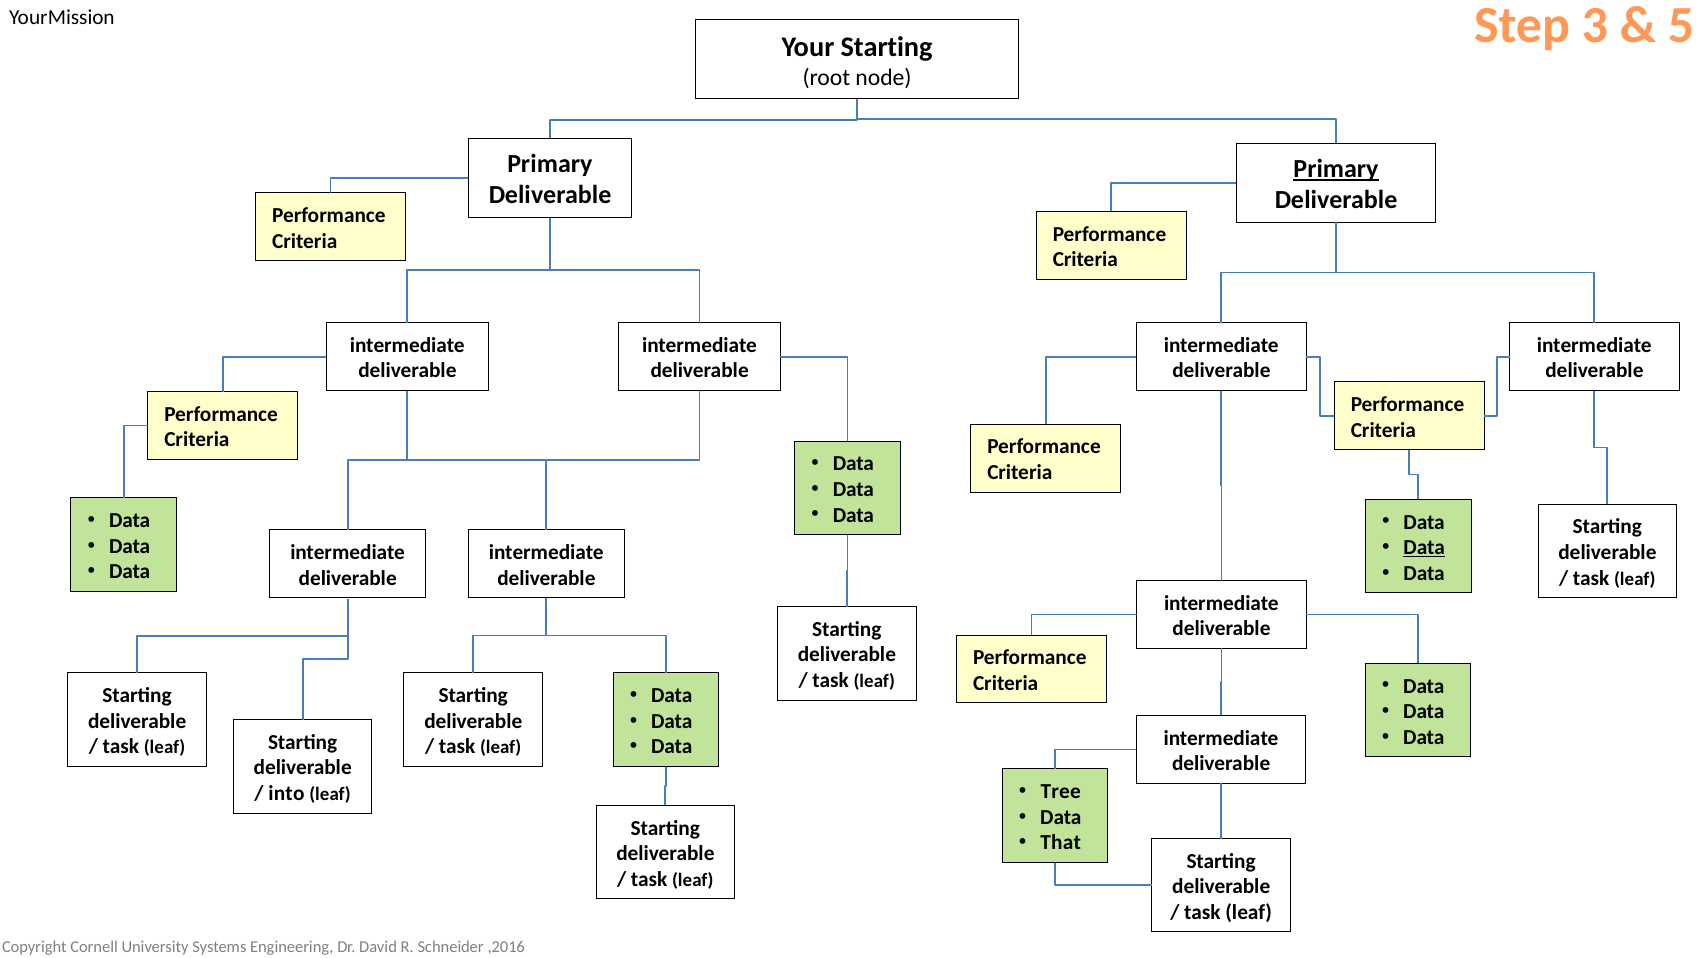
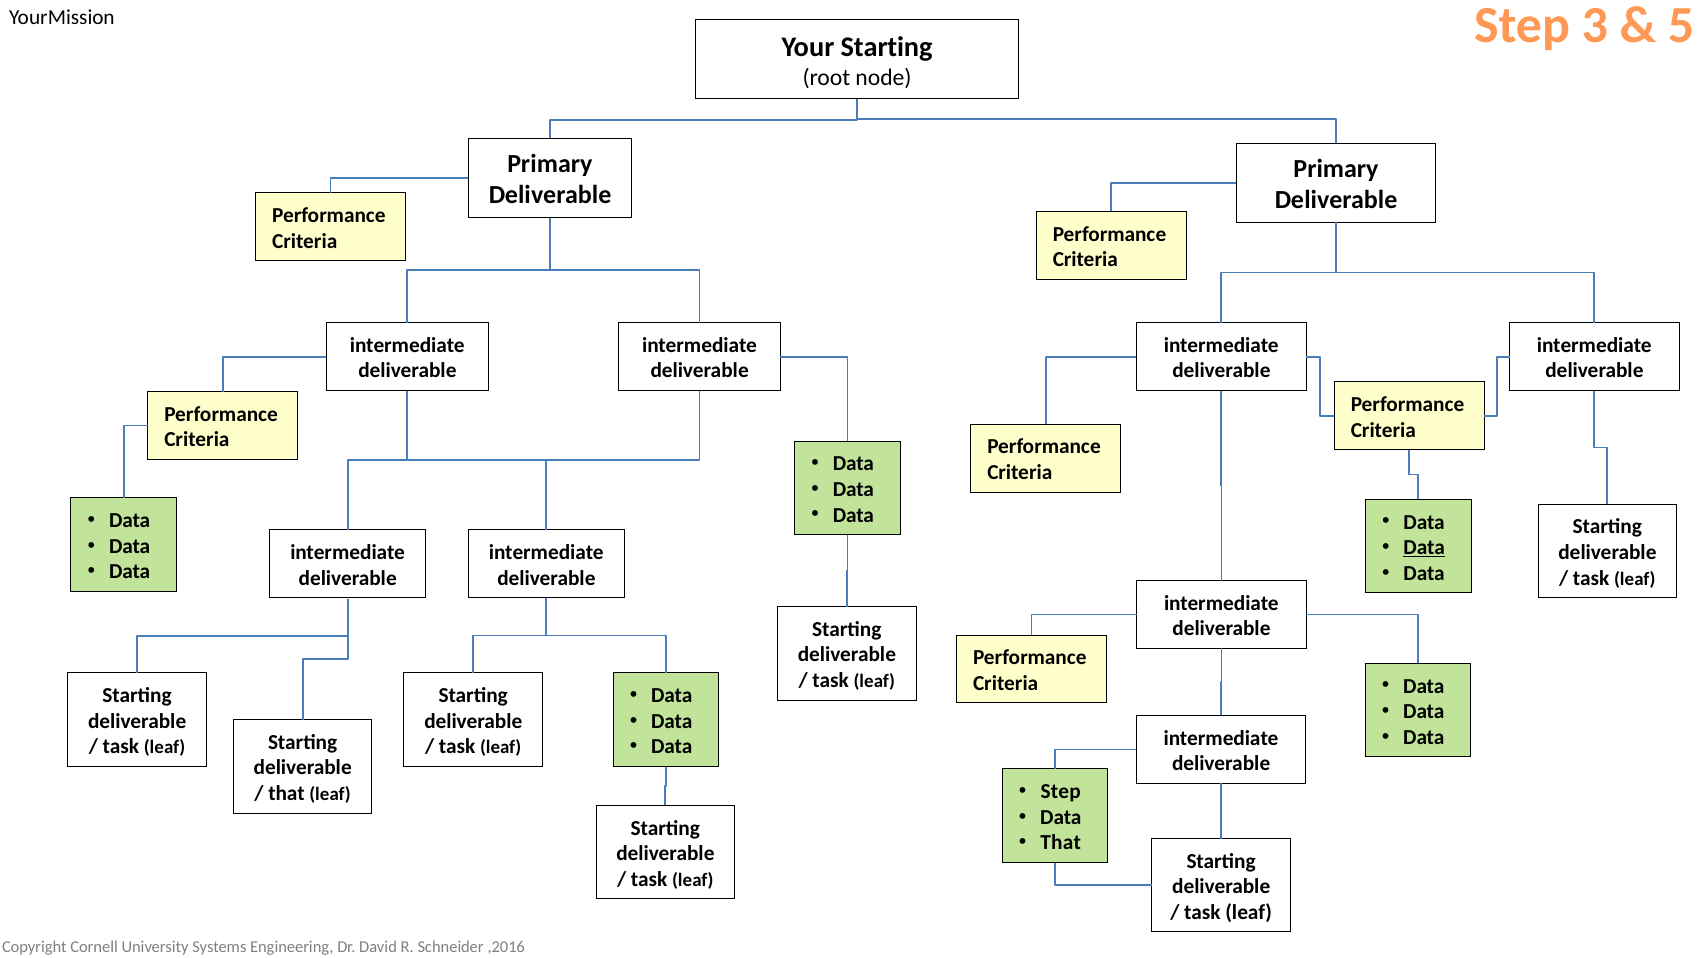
Primary at (1336, 169) underline: present -> none
Tree at (1061, 792): Tree -> Step
into at (286, 794): into -> that
